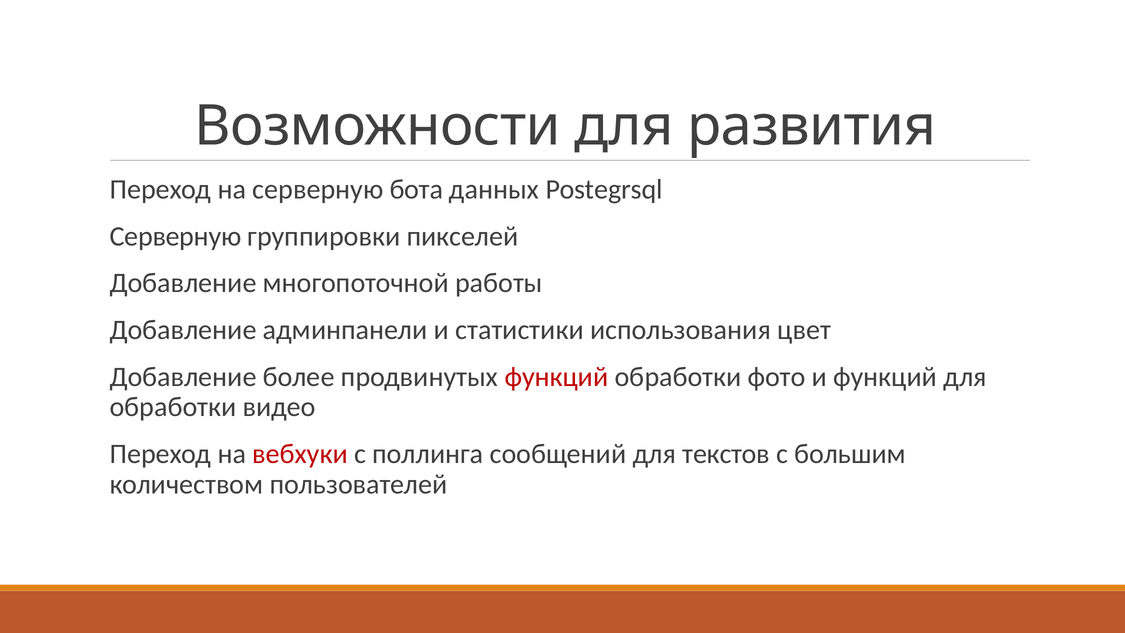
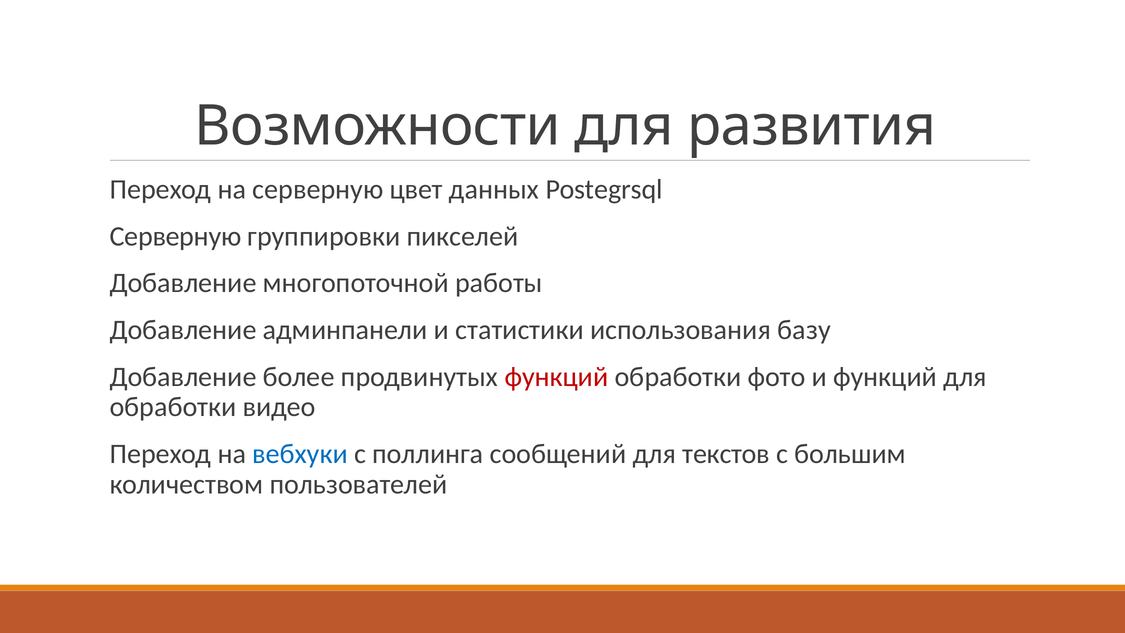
бота: бота -> цвет
цвет: цвет -> базу
вебхуки colour: red -> blue
